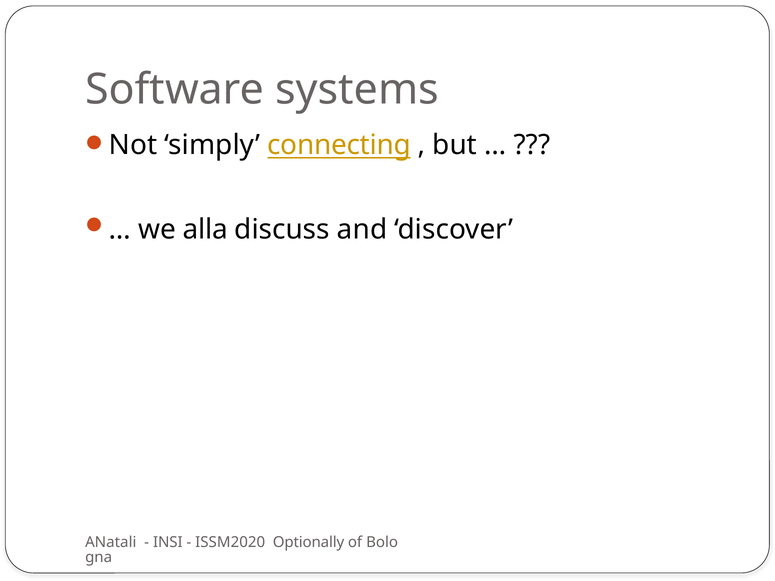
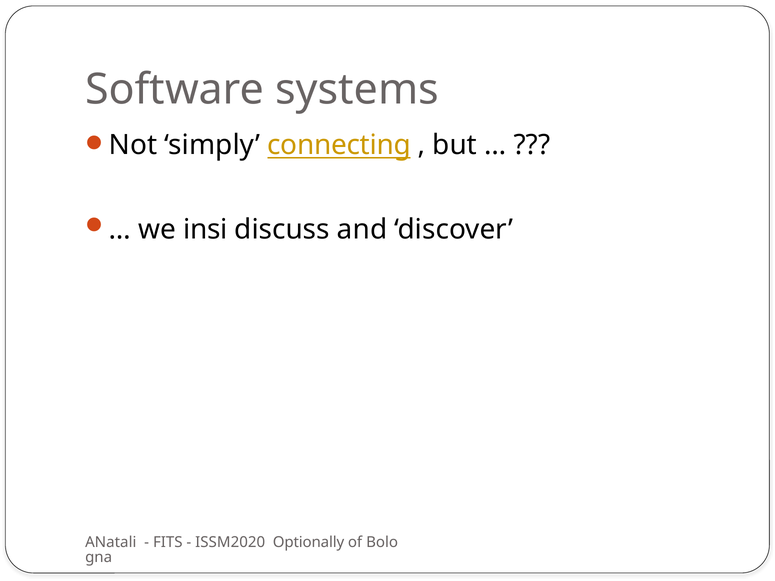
alla: alla -> insi
INSI: INSI -> FITS
